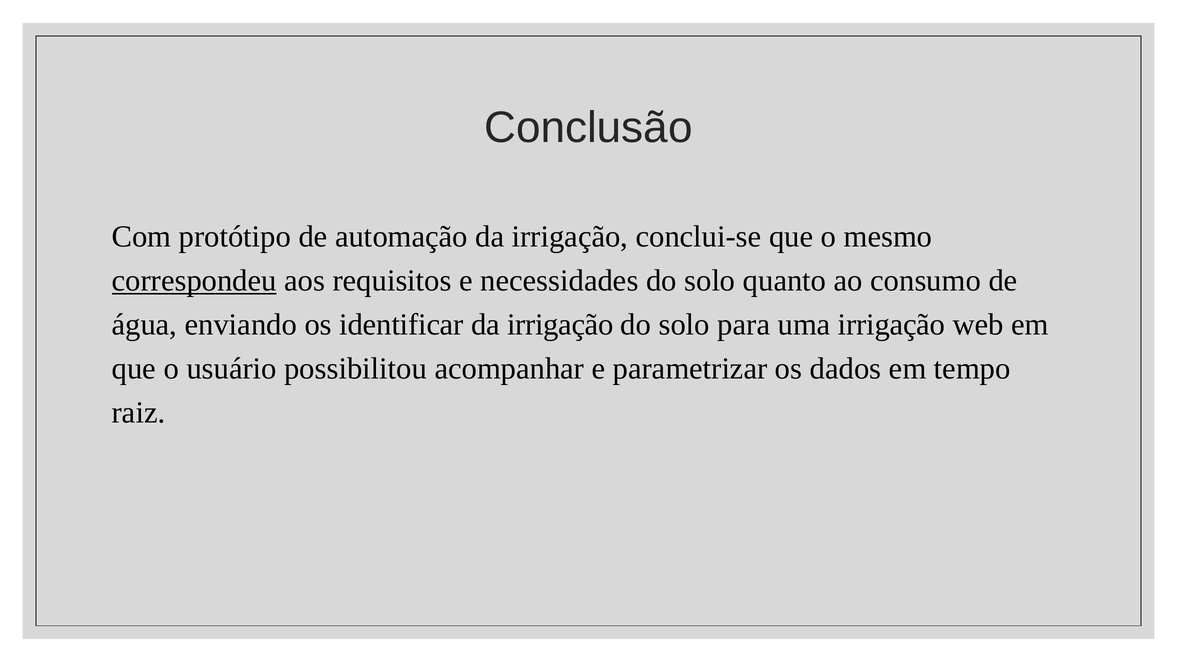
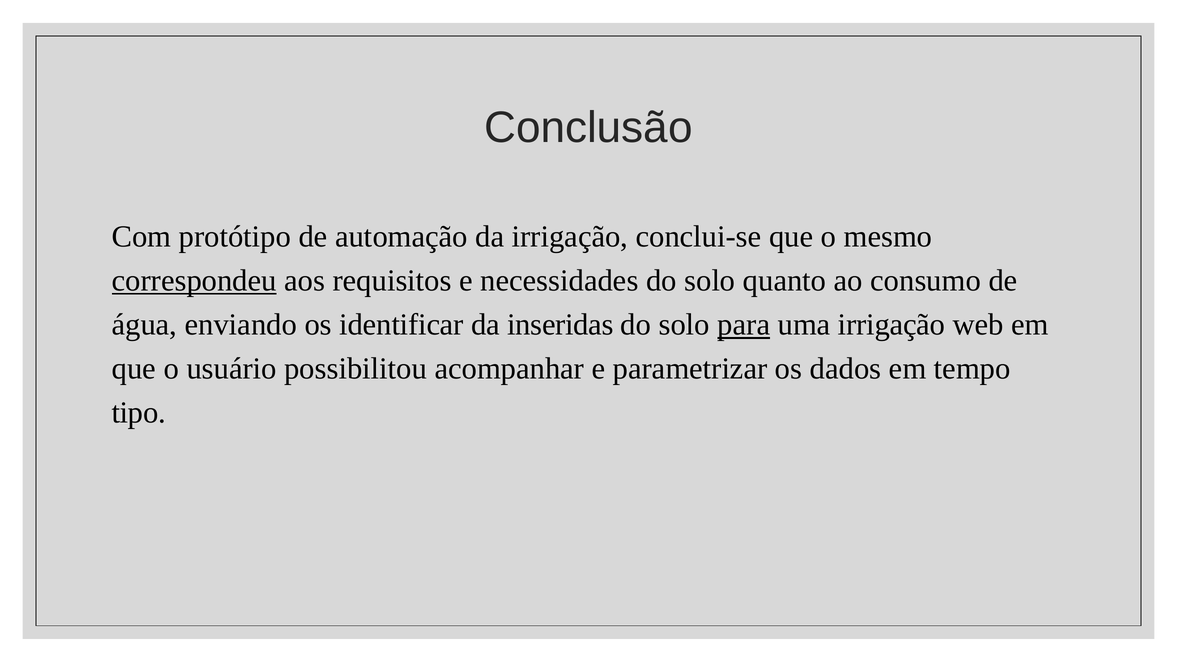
irrigação at (560, 325): irrigação -> inseridas
para underline: none -> present
raiz: raiz -> tipo
